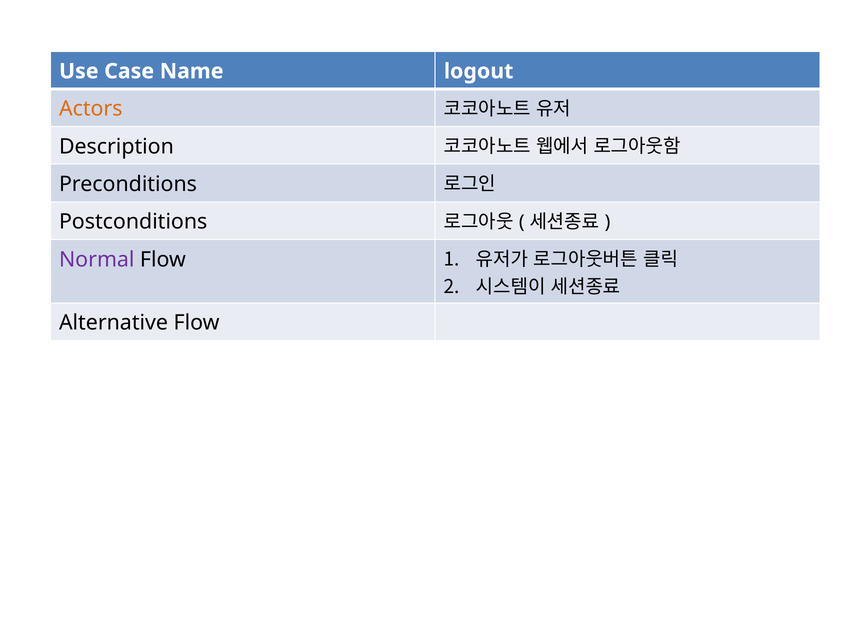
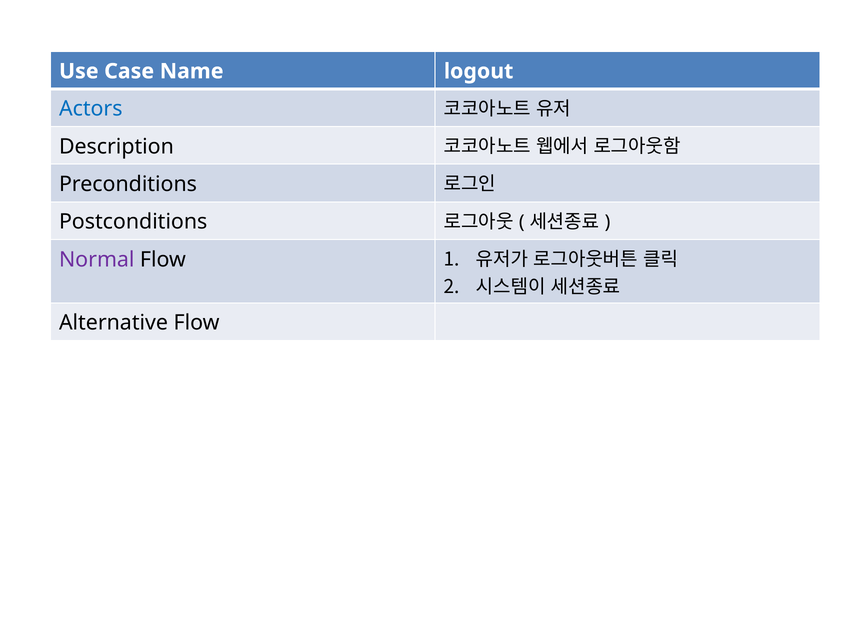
Actors colour: orange -> blue
